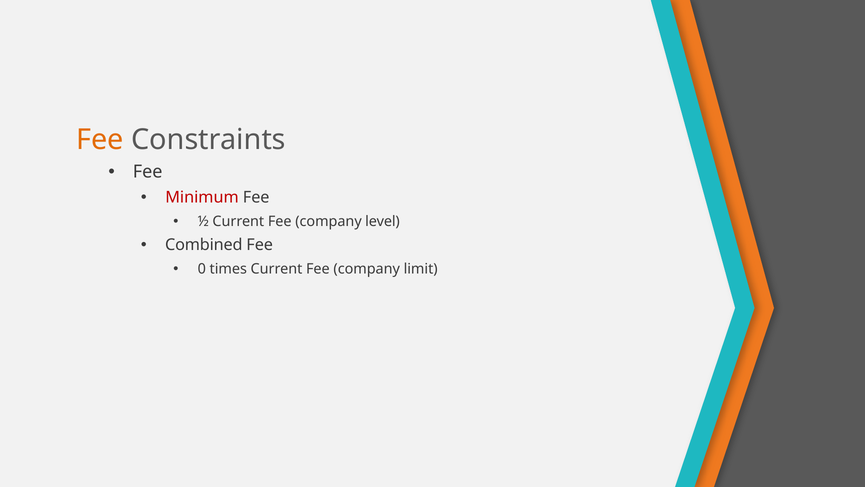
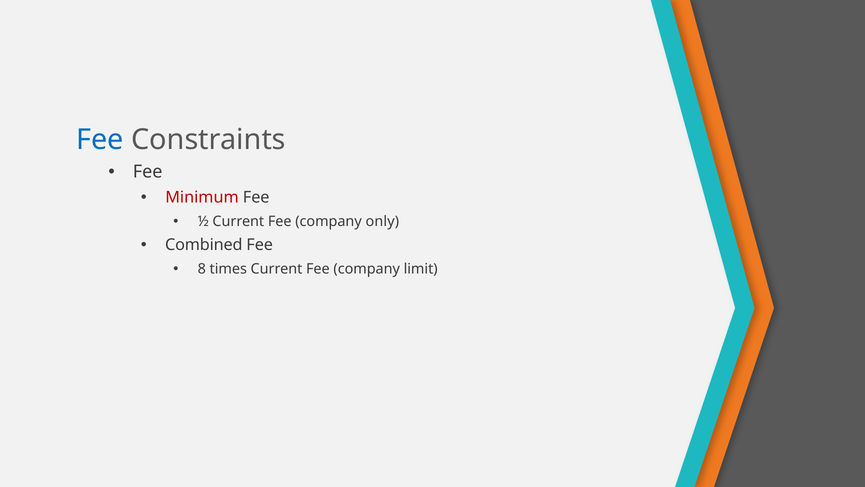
Fee at (100, 140) colour: orange -> blue
level: level -> only
0: 0 -> 8
